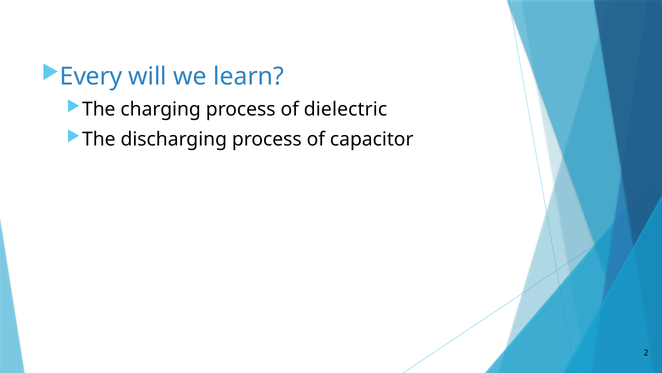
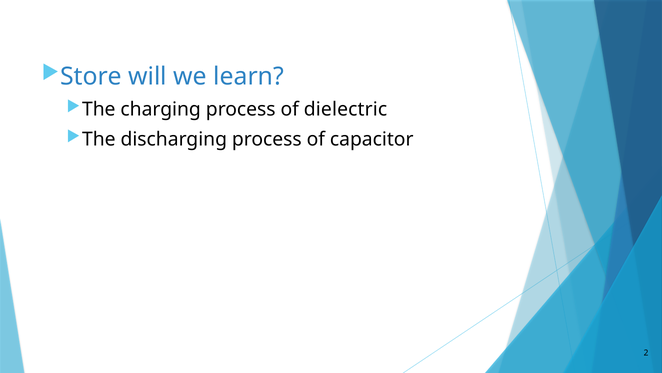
Every: Every -> Store
